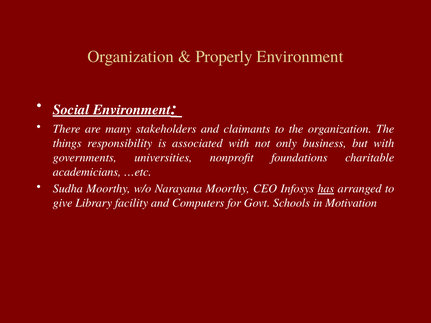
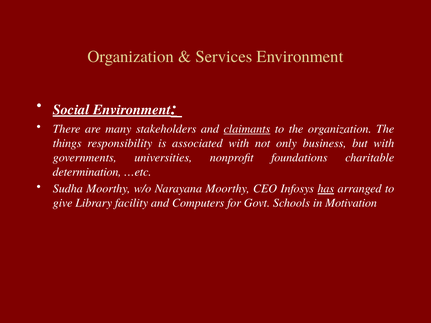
Properly: Properly -> Services
claimants underline: none -> present
academicians: academicians -> determination
